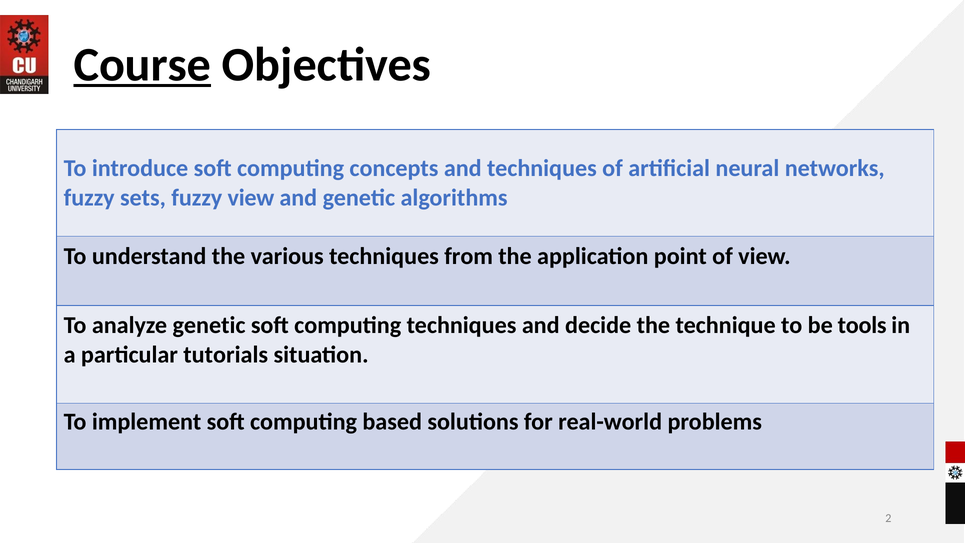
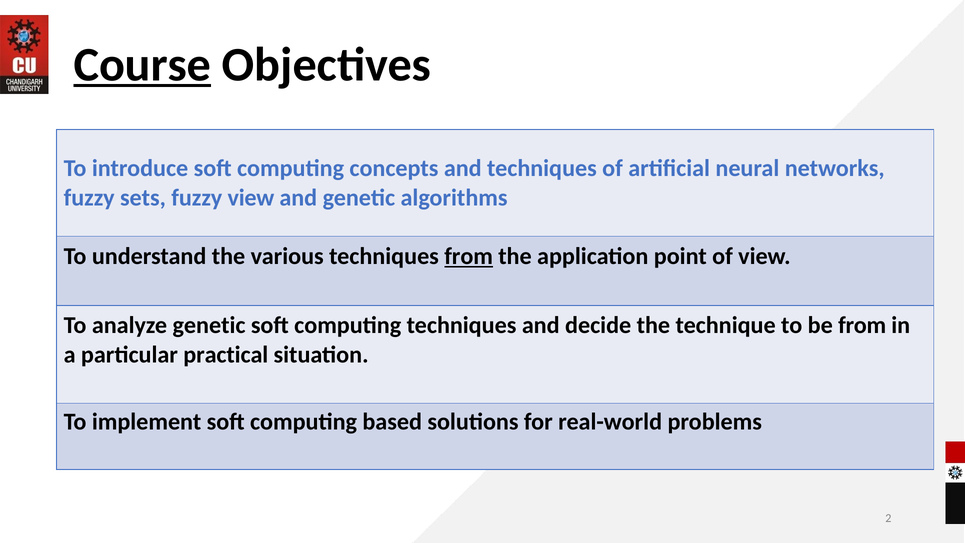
from at (469, 256) underline: none -> present
be tools: tools -> from
tutorials: tutorials -> practical
